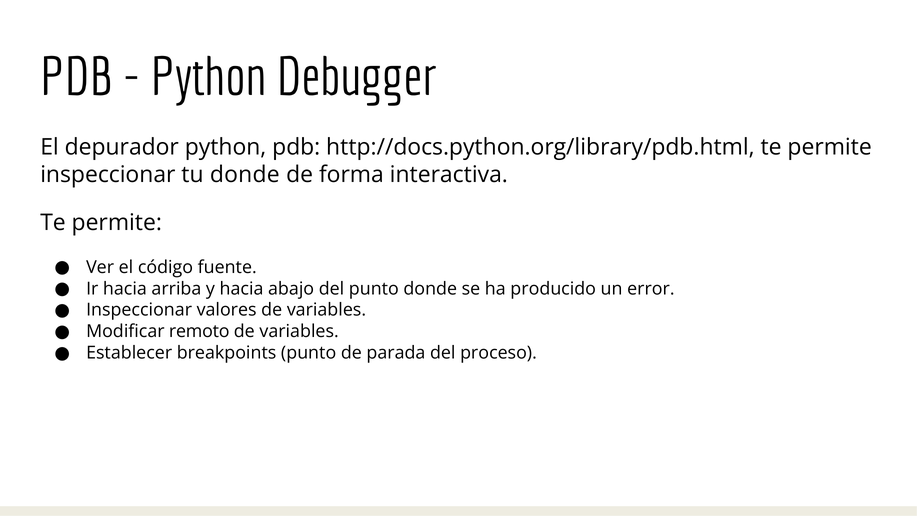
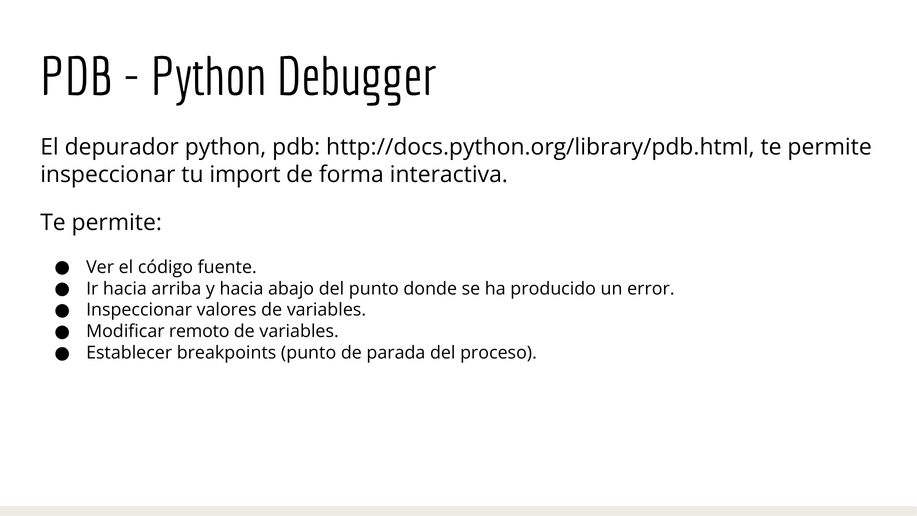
tu donde: donde -> import
